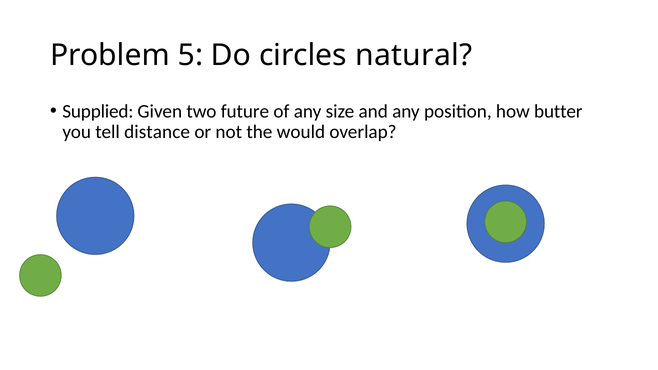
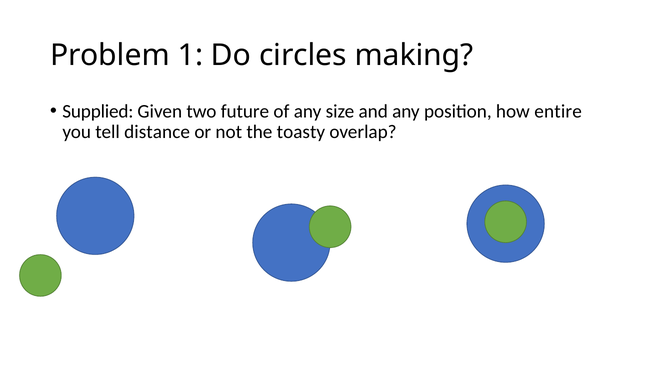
5: 5 -> 1
natural: natural -> making
butter: butter -> entire
would: would -> toasty
